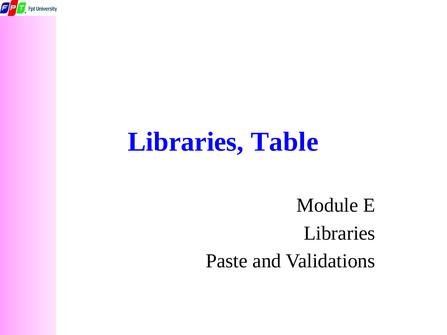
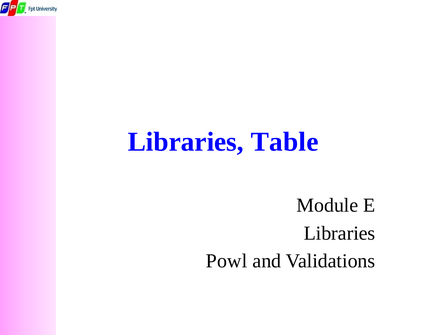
Paste: Paste -> Powl
